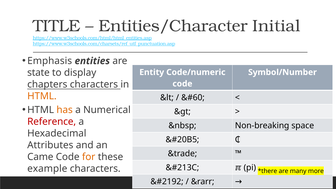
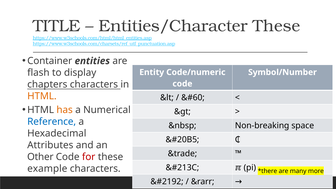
Entities/Character Initial: Initial -> These
Emphasis: Emphasis -> Container
state: state -> flash
Reference colour: red -> blue
Came: Came -> Other
for colour: orange -> red
